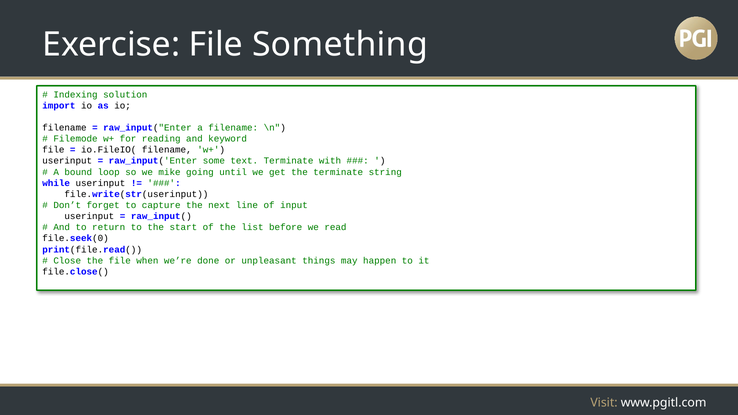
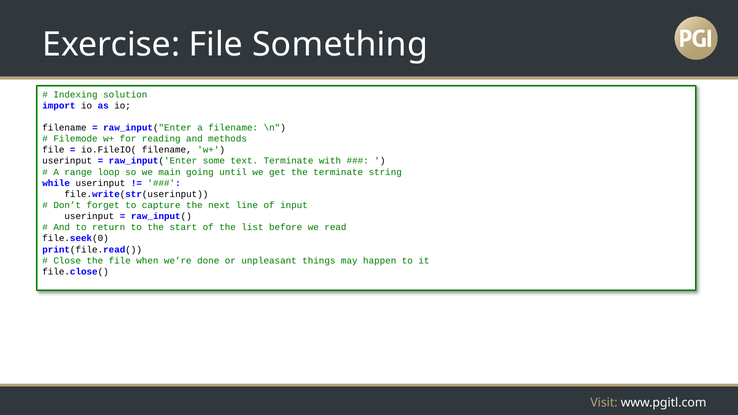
keyword: keyword -> methods
bound: bound -> range
mike: mike -> main
